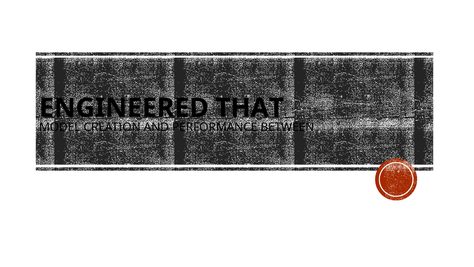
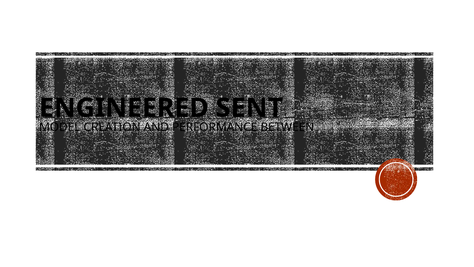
THAT: THAT -> SENT
